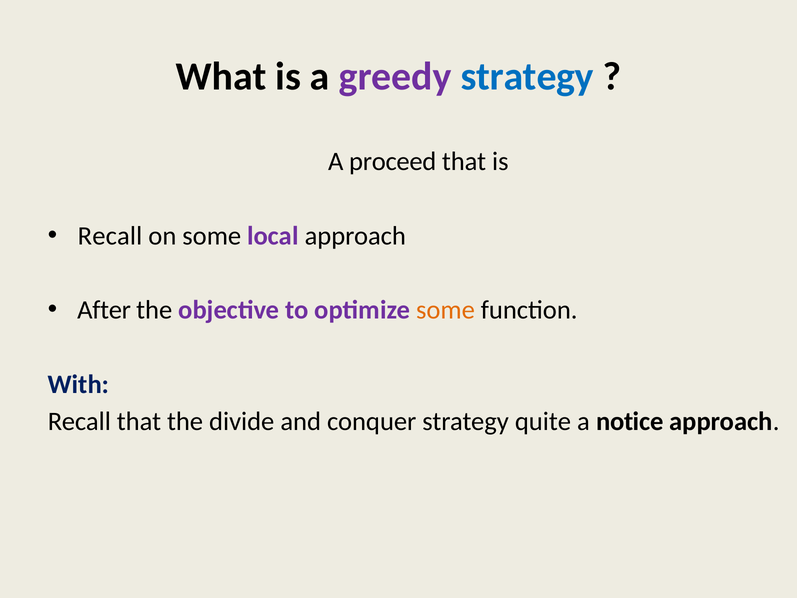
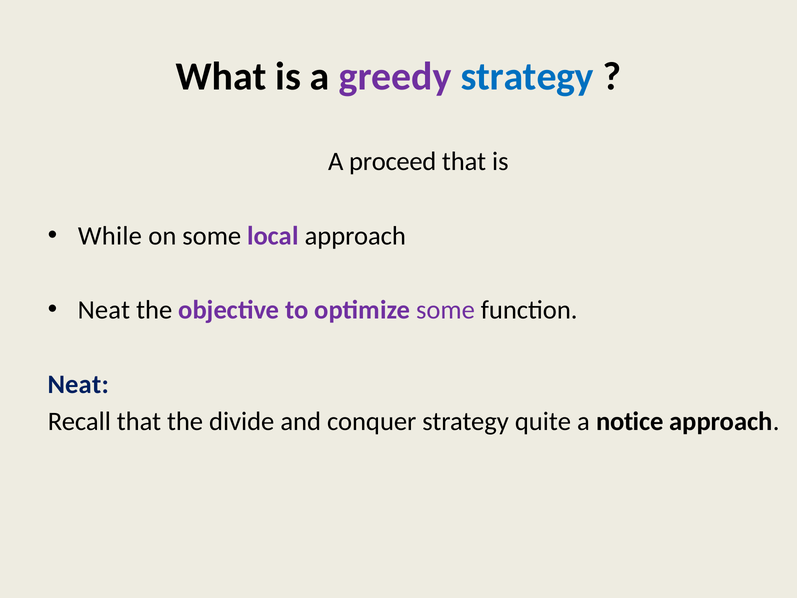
Recall at (110, 236): Recall -> While
After at (104, 310): After -> Neat
some at (445, 310) colour: orange -> purple
With at (78, 384): With -> Neat
